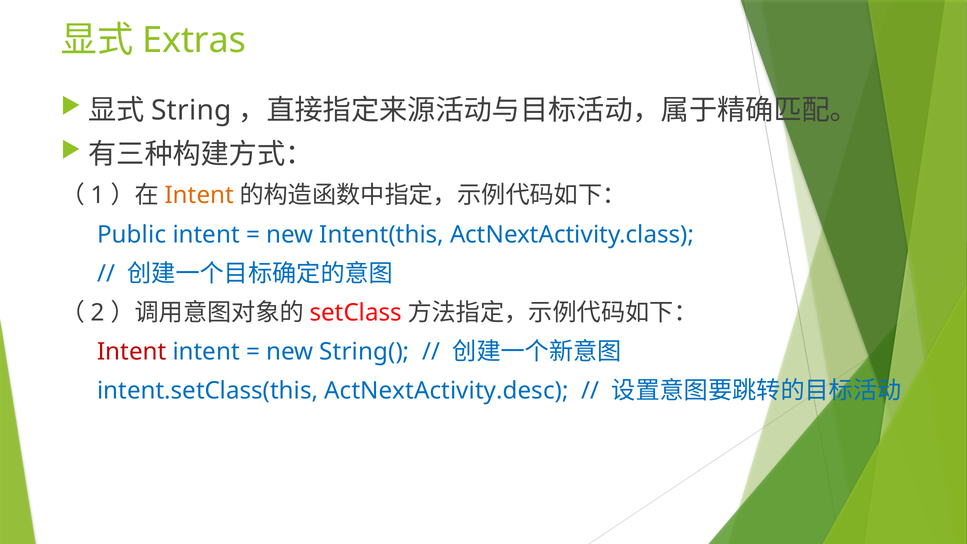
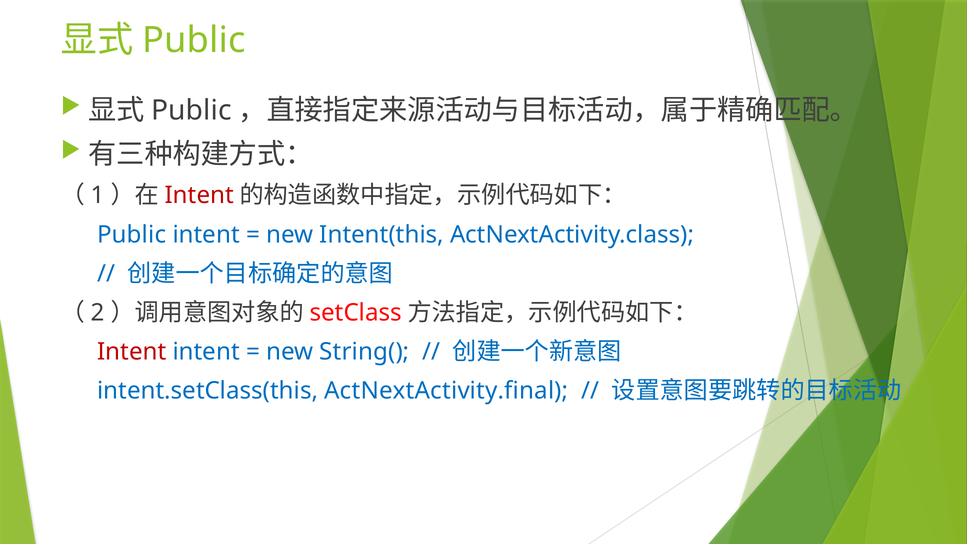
Extras at (194, 40): Extras -> Public
String at (191, 110): String -> Public
Intent at (199, 195) colour: orange -> red
ActNextActivity.desc: ActNextActivity.desc -> ActNextActivity.final
